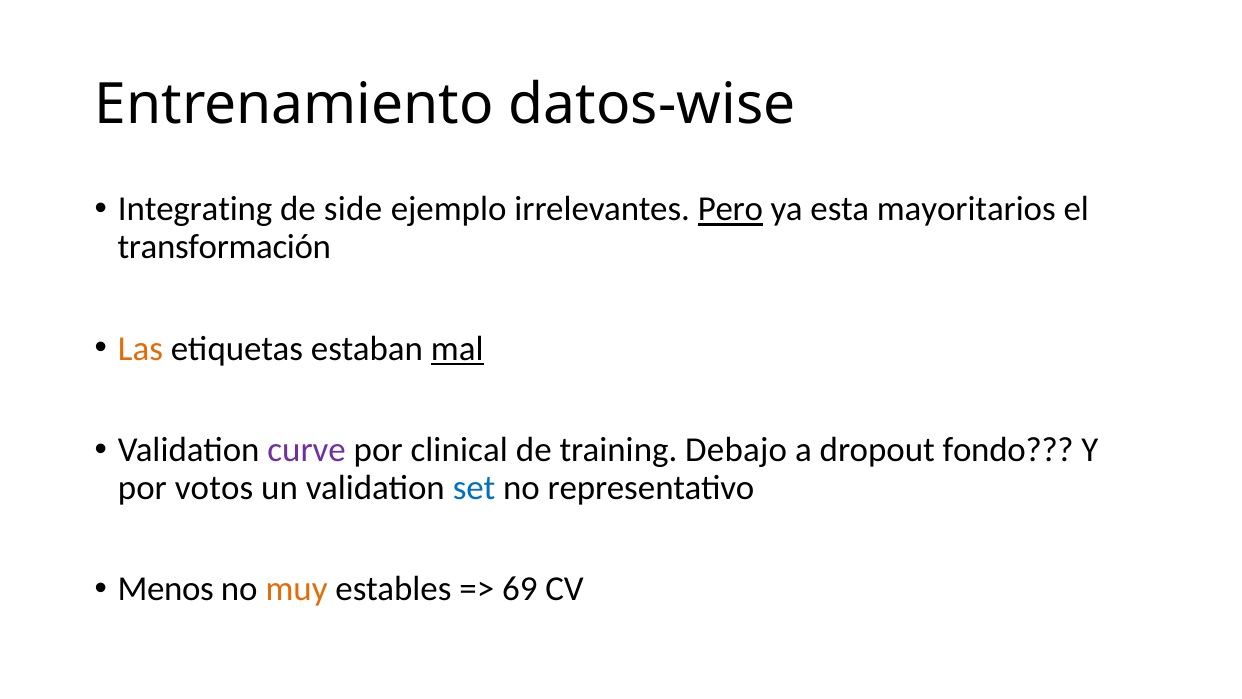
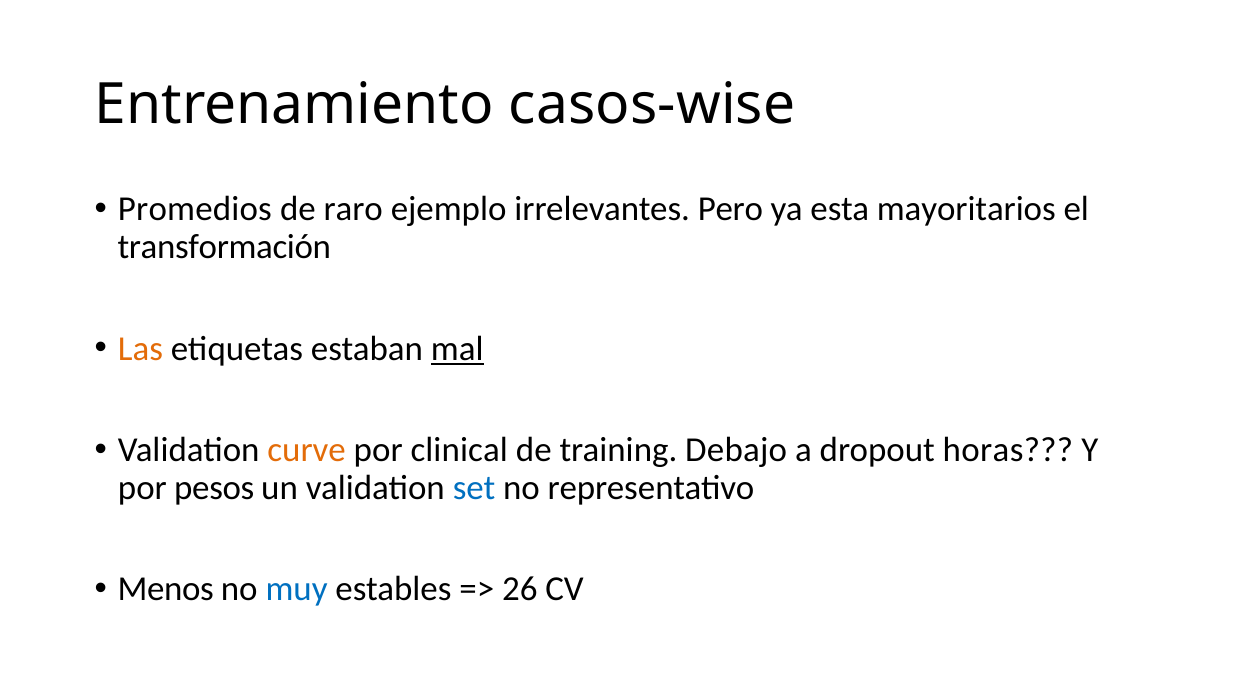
datos-wise: datos-wise -> casos-wise
Integrating: Integrating -> Promedios
side: side -> raro
Pero underline: present -> none
curve colour: purple -> orange
fondo: fondo -> horas
votos: votos -> pesos
muy colour: orange -> blue
69: 69 -> 26
